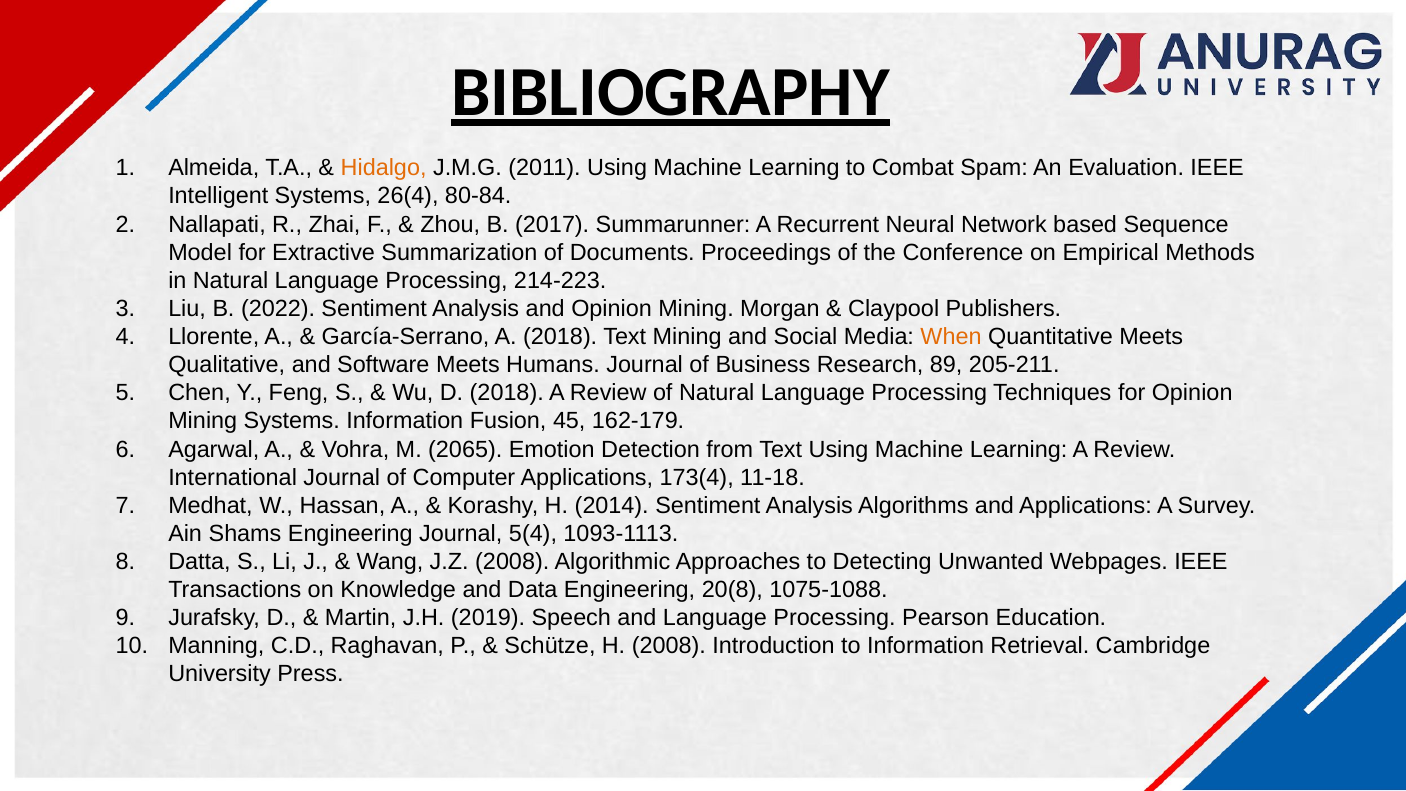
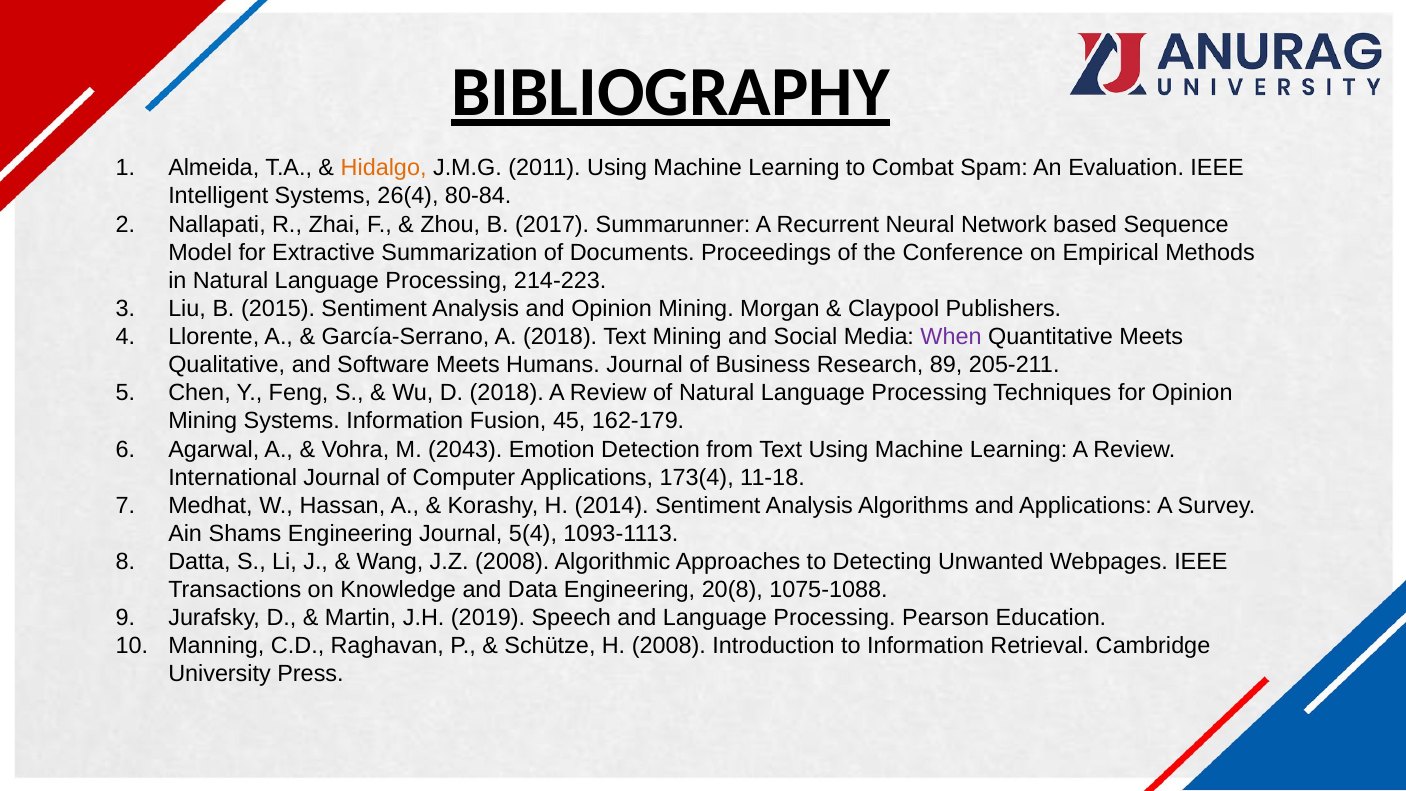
2022: 2022 -> 2015
When colour: orange -> purple
2065: 2065 -> 2043
